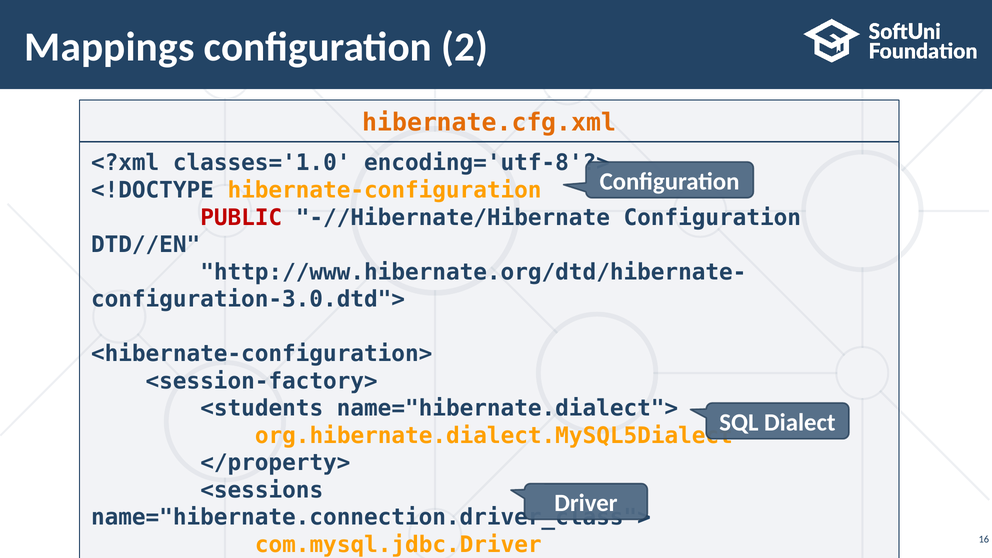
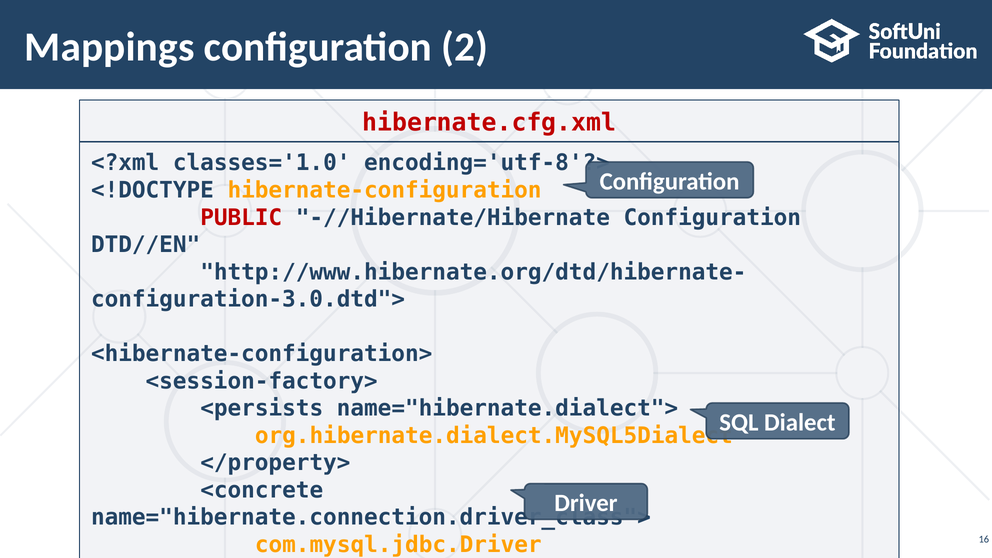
hibernate.cfg.xml colour: orange -> red
<students: <students -> <persists
<sessions: <sessions -> <concrete
